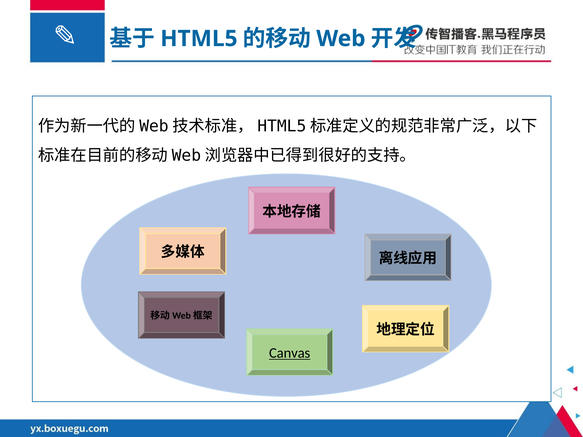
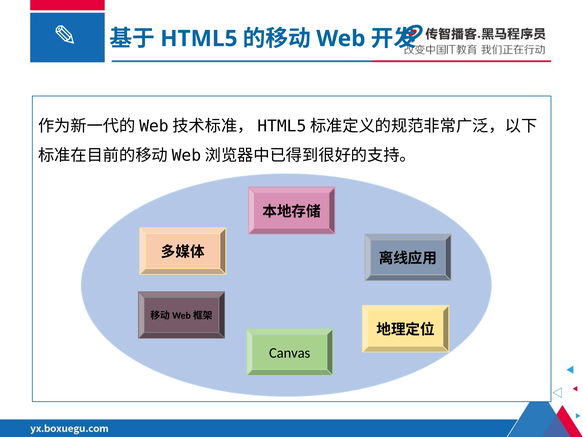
Canvas underline: present -> none
